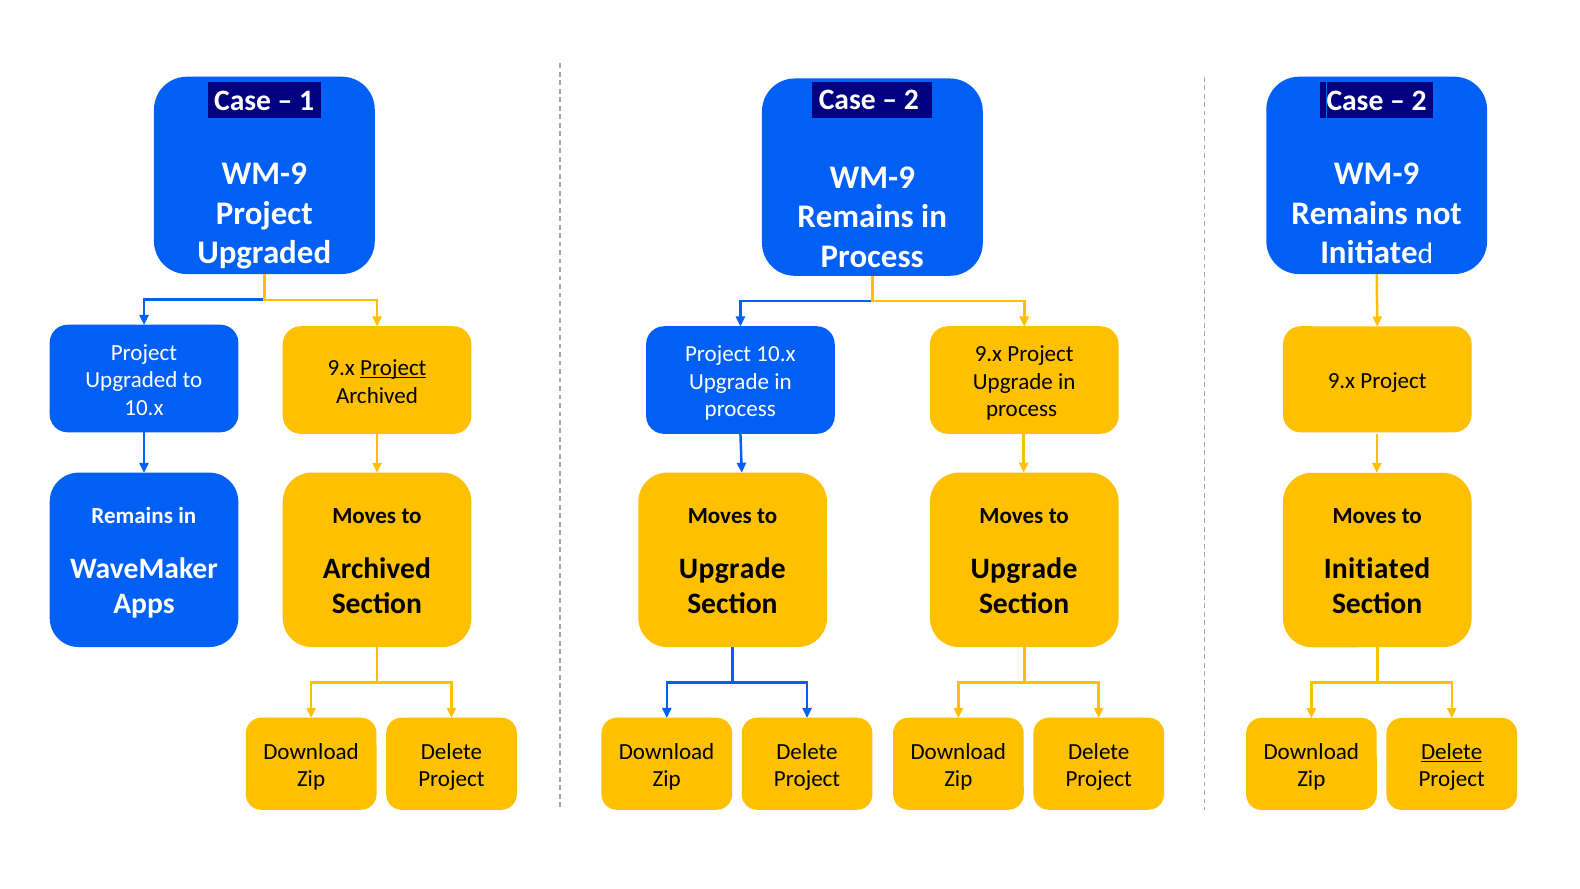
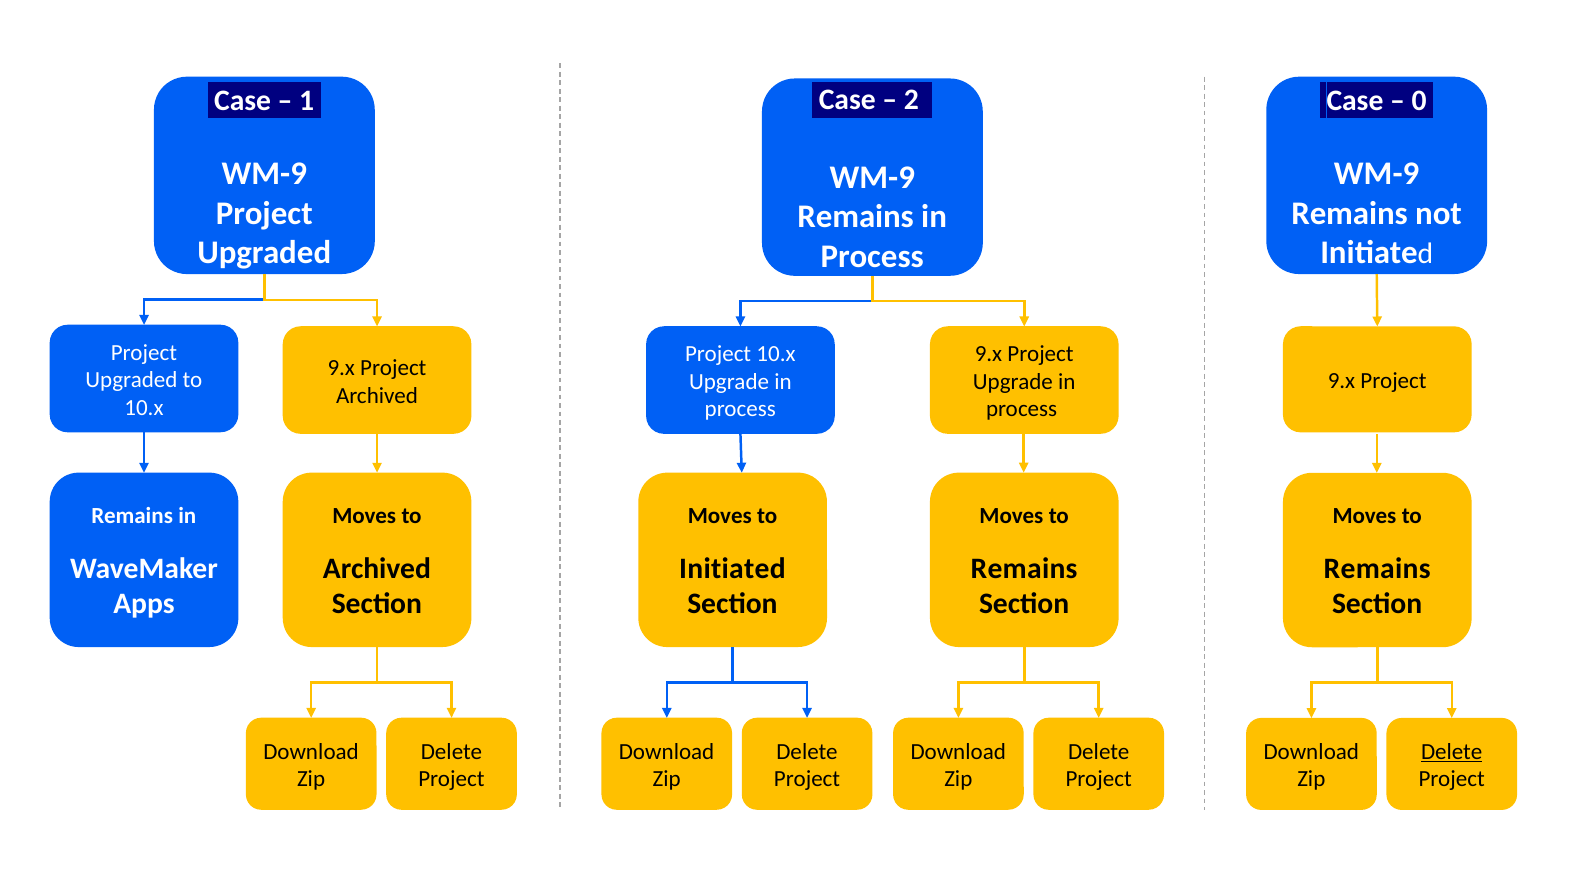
2 at (1419, 100): 2 -> 0
Project at (393, 368) underline: present -> none
Upgrade at (732, 568): Upgrade -> Initiated
Upgrade at (1024, 568): Upgrade -> Remains
Initiated at (1377, 568): Initiated -> Remains
